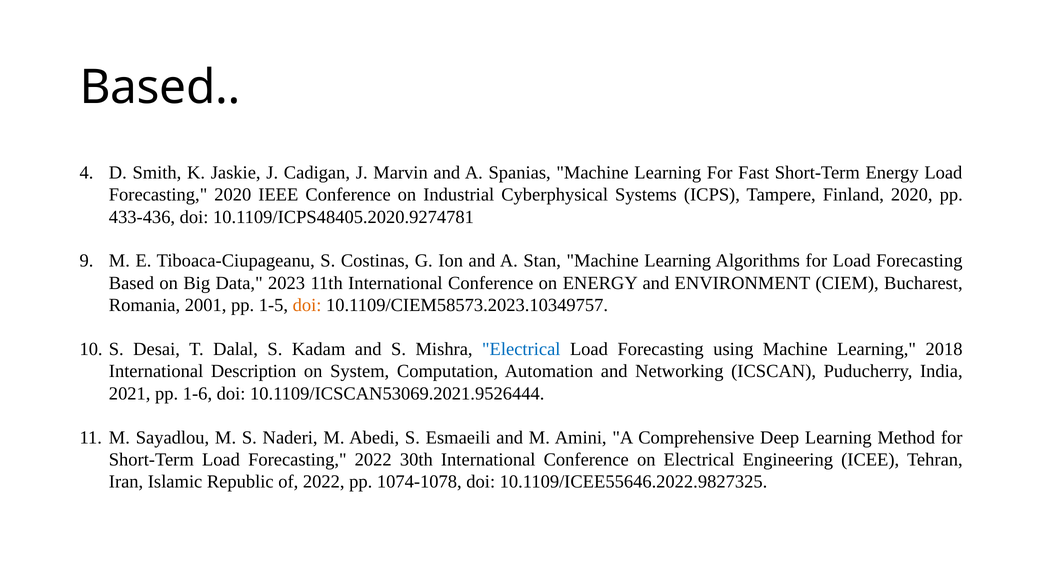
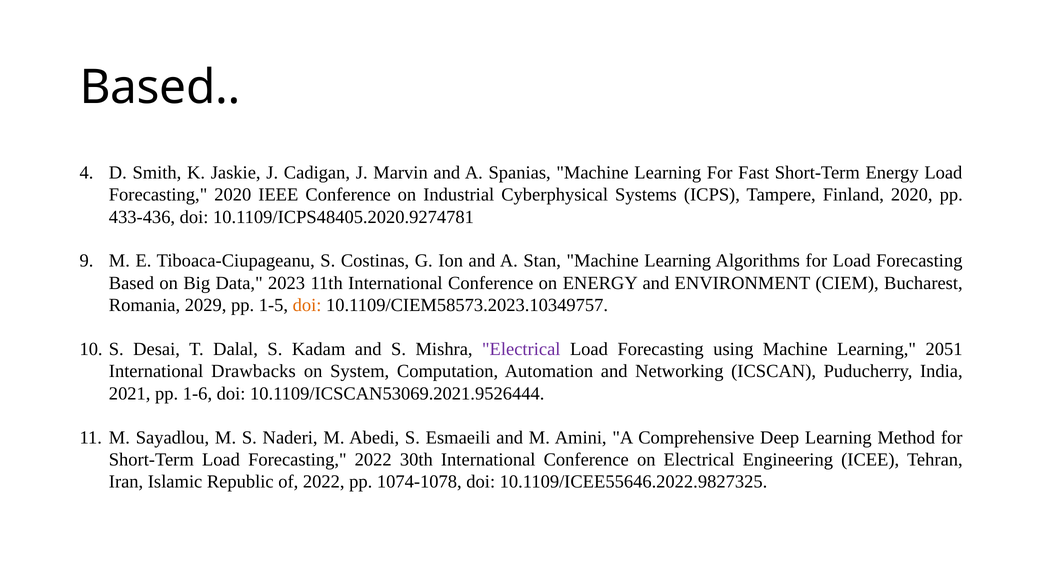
2001: 2001 -> 2029
Electrical at (521, 349) colour: blue -> purple
2018: 2018 -> 2051
Description: Description -> Drawbacks
